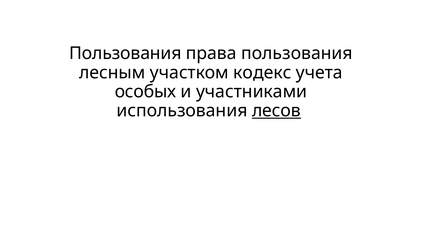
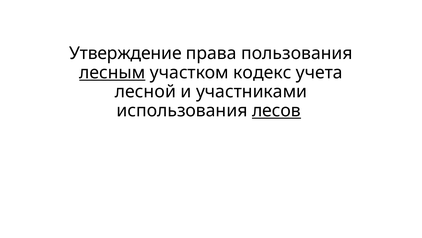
Пользования at (125, 53): Пользования -> Утверждение
лесным underline: none -> present
особых: особых -> лесной
